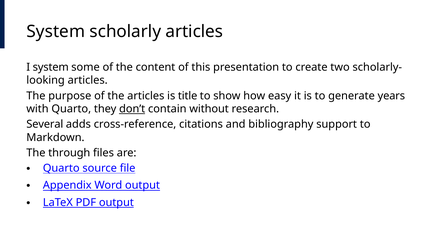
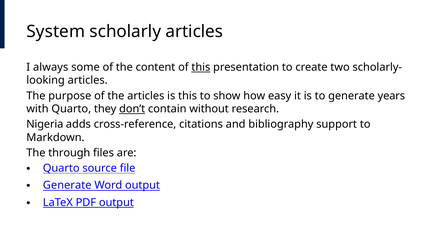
I system: system -> always
this at (201, 67) underline: none -> present
is title: title -> this
Several: Several -> Nigeria
Appendix at (67, 186): Appendix -> Generate
